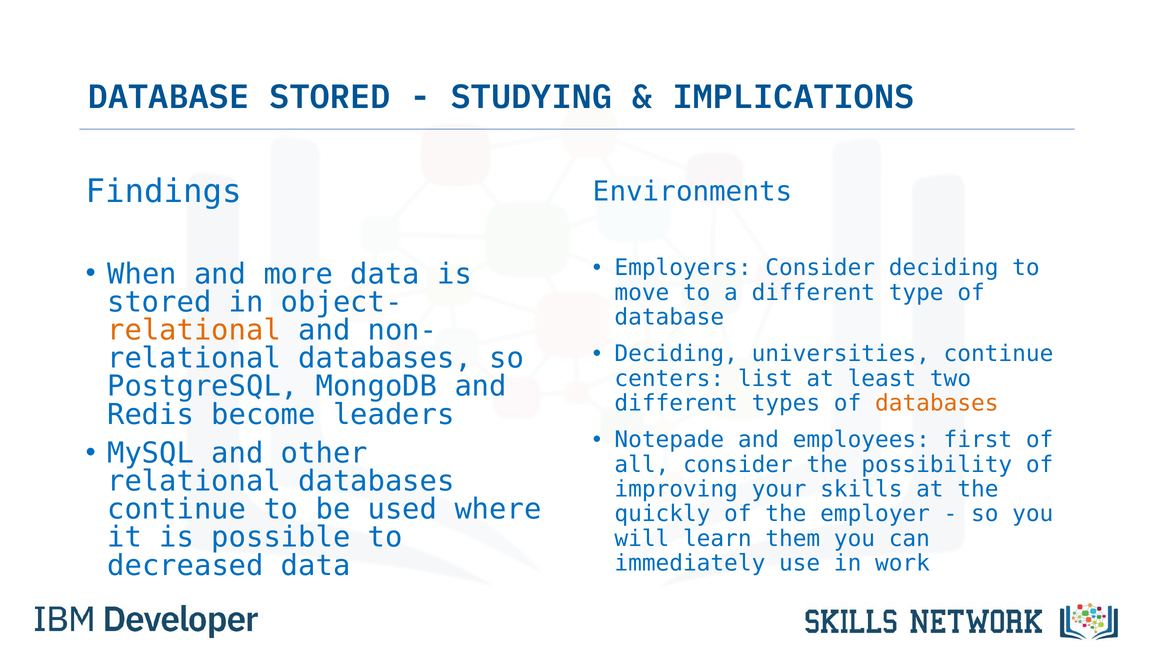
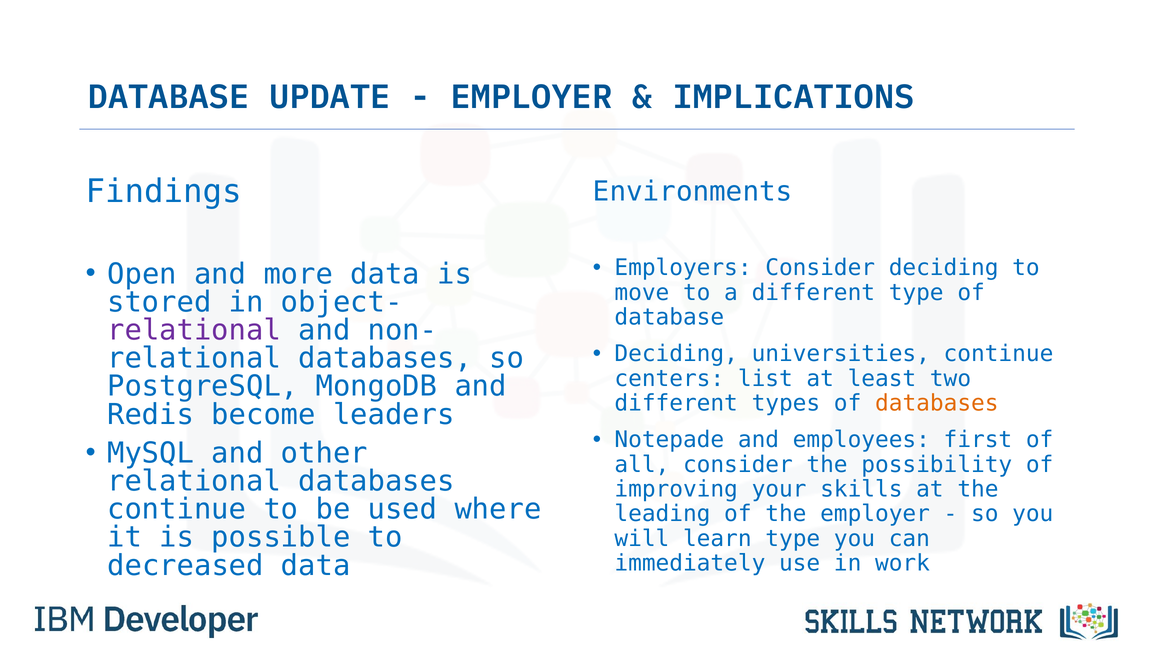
DATABASE STORED: STORED -> UPDATE
STUDYING at (531, 97): STUDYING -> EMPLOYER
When: When -> Open
relational at (194, 330) colour: orange -> purple
quickly: quickly -> leading
learn them: them -> type
